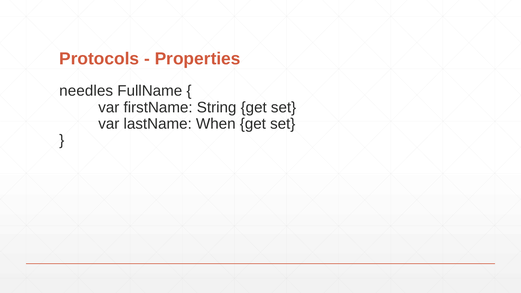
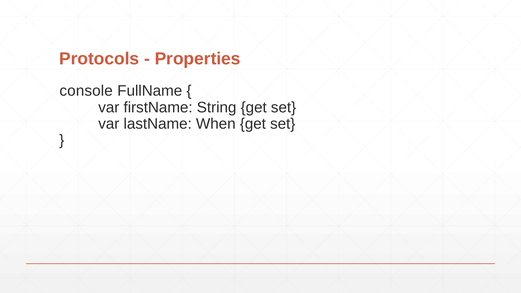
needles: needles -> console
